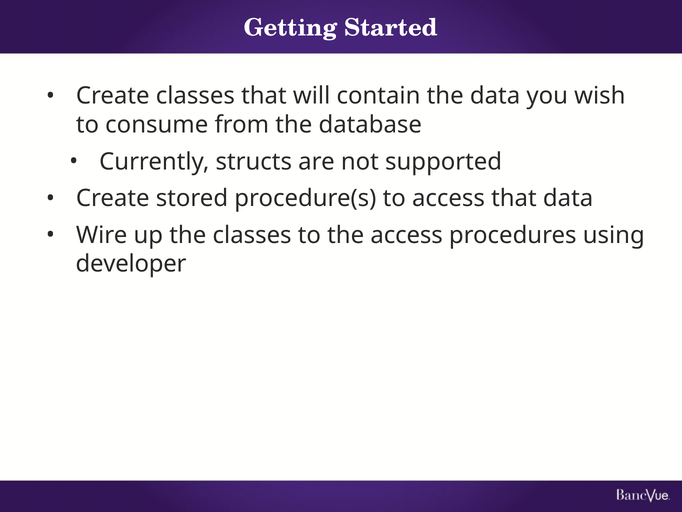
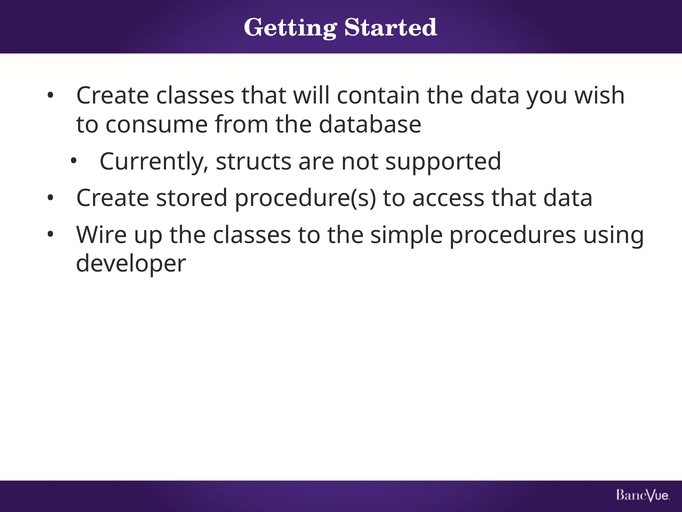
the access: access -> simple
